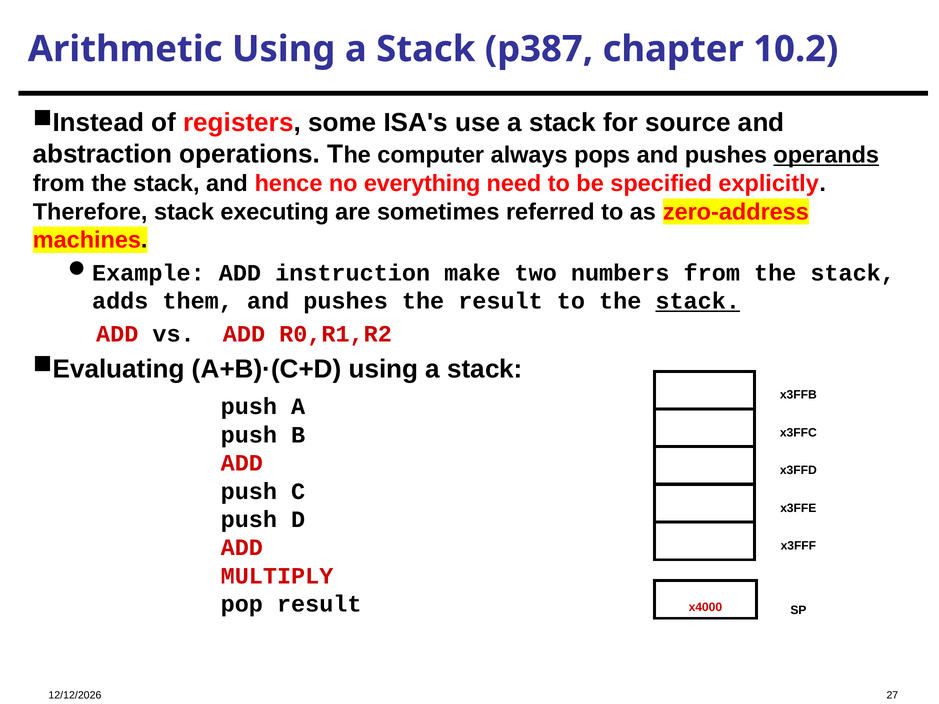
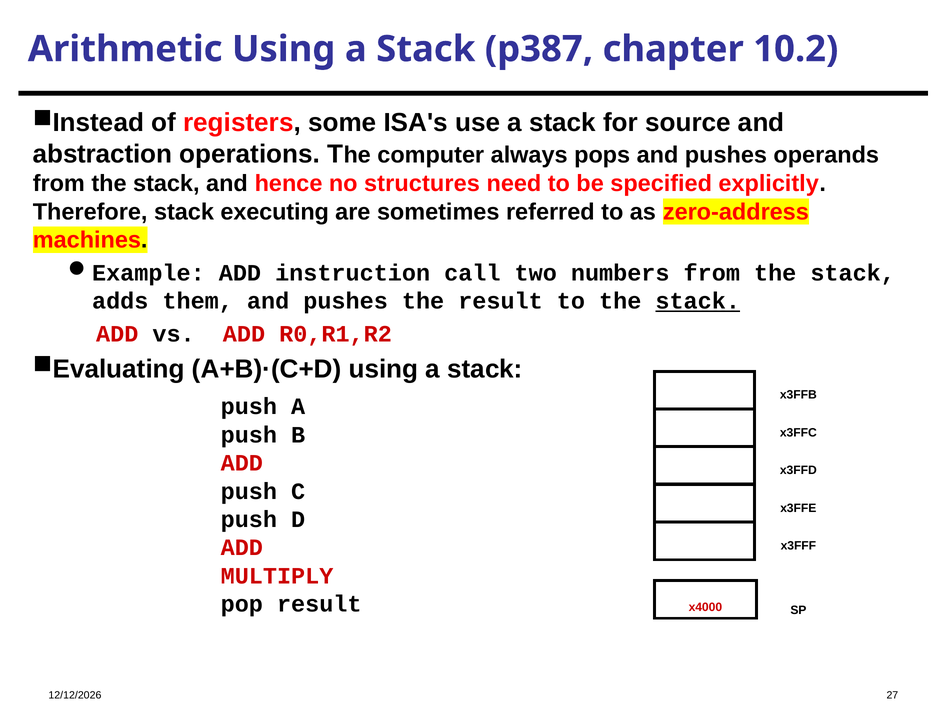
operands underline: present -> none
everything: everything -> structures
make: make -> call
